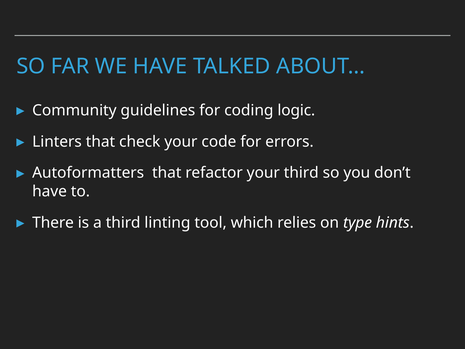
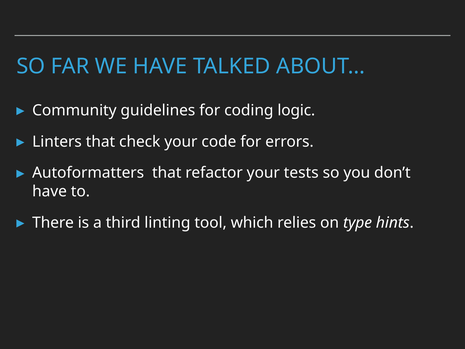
your third: third -> tests
